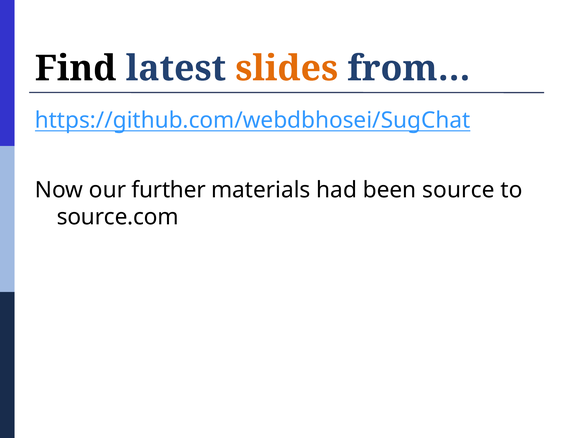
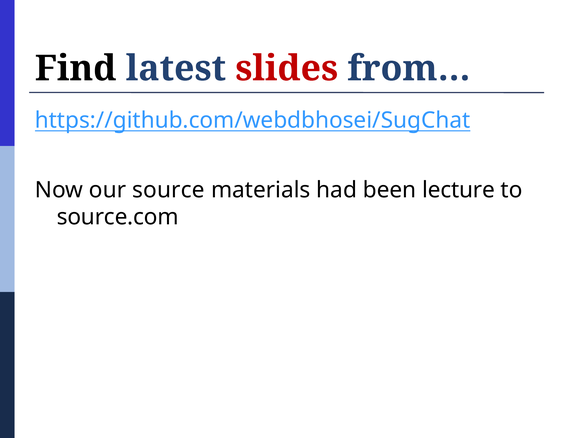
slides colour: orange -> red
further: further -> source
source: source -> lecture
